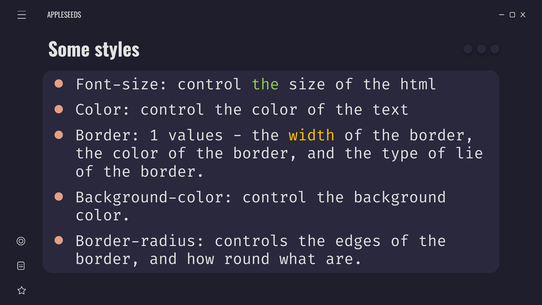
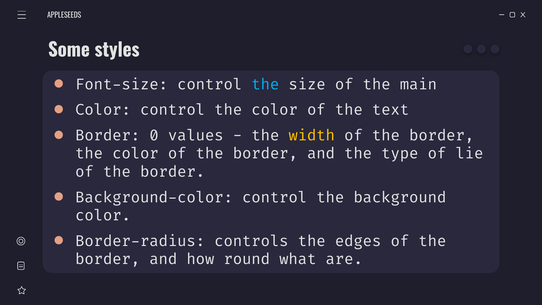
the at (265, 84) colour: light green -> light blue
html: html -> main
1: 1 -> 0
